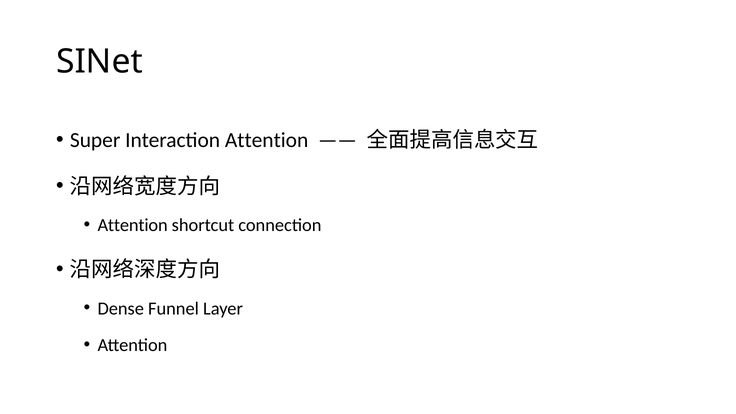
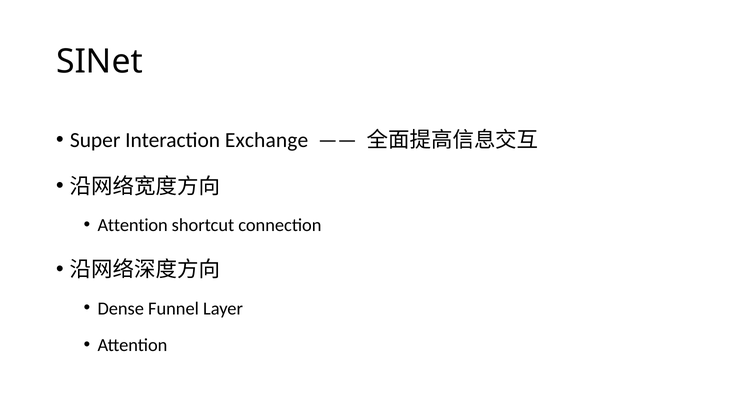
Interaction Attention: Attention -> Exchange
